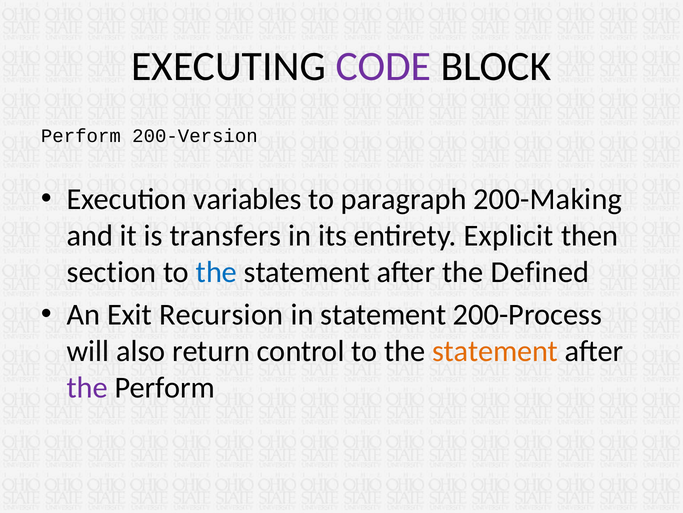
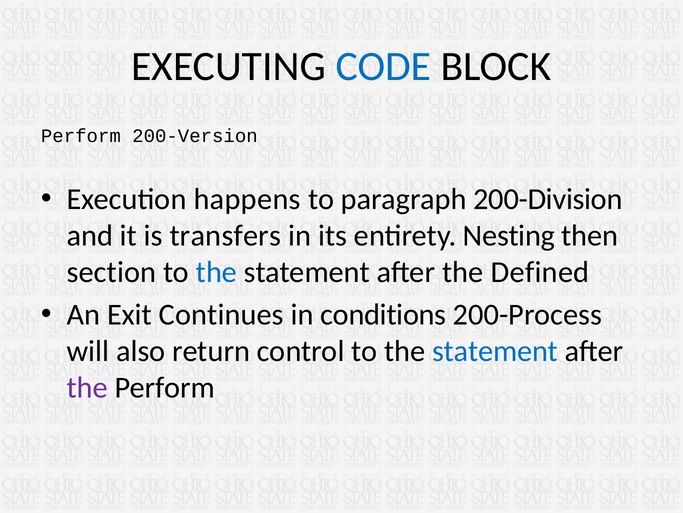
CODE colour: purple -> blue
variables: variables -> happens
200-Making: 200-Making -> 200-Division
Explicit: Explicit -> Nesting
Recursion: Recursion -> Continues
in statement: statement -> conditions
statement at (495, 351) colour: orange -> blue
